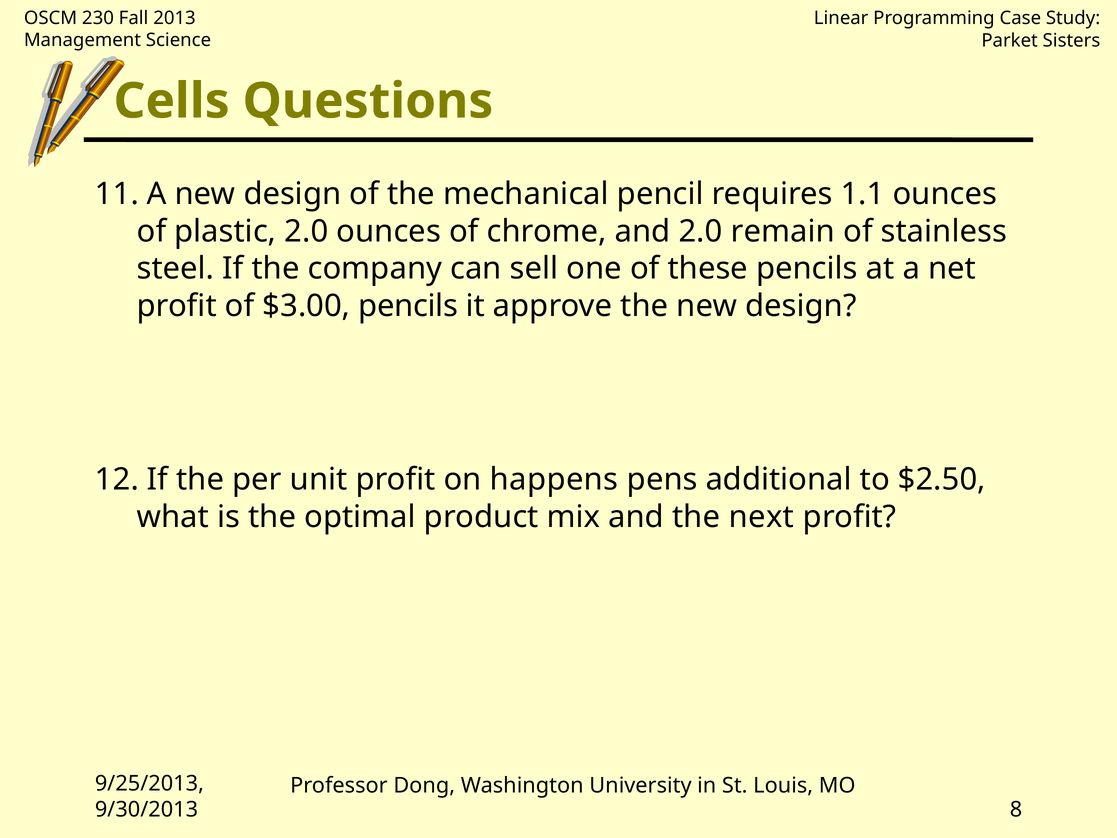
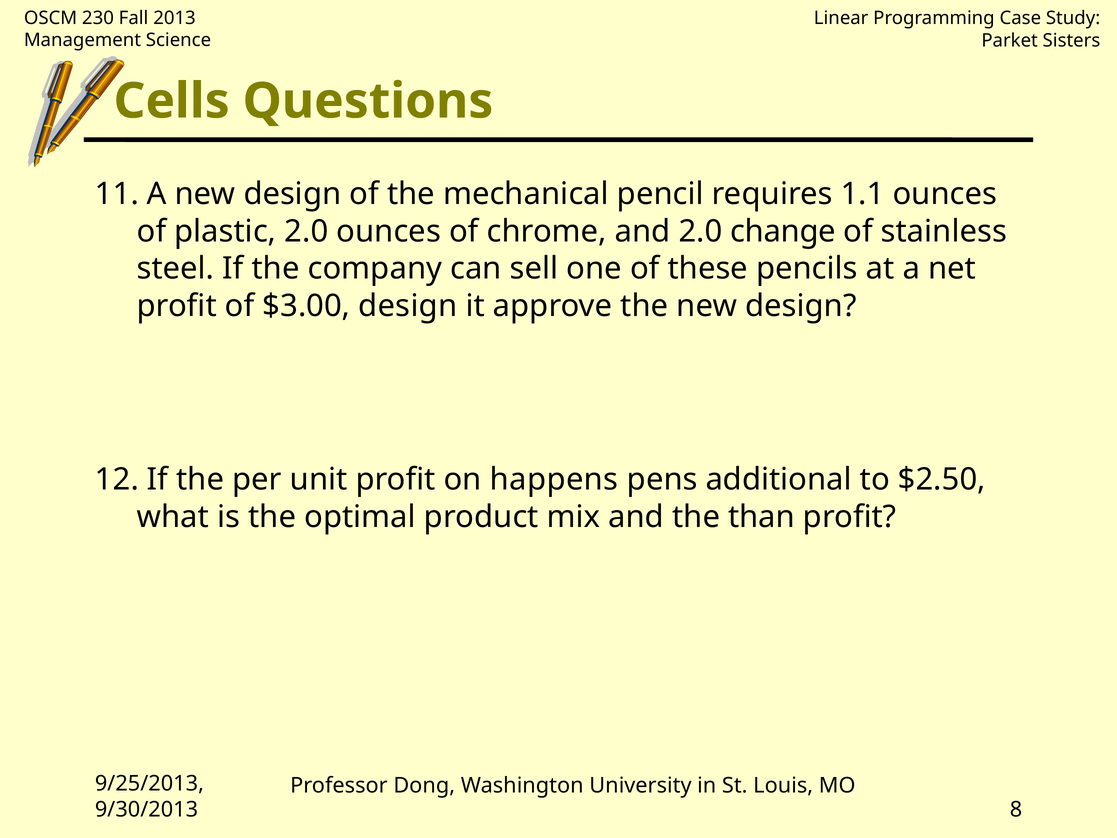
remain: remain -> change
$3.00 pencils: pencils -> design
next: next -> than
